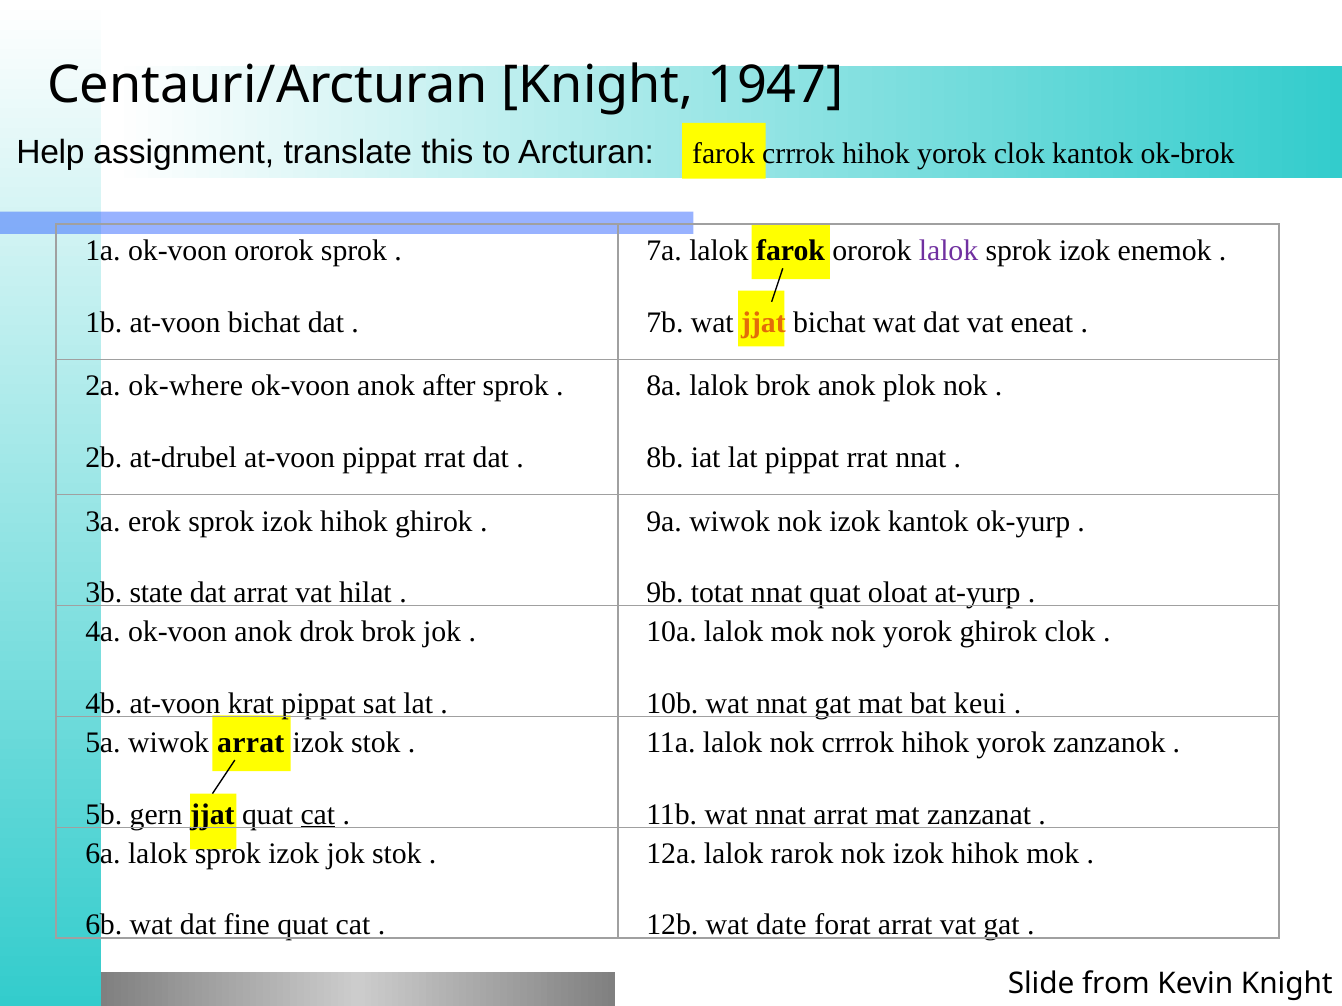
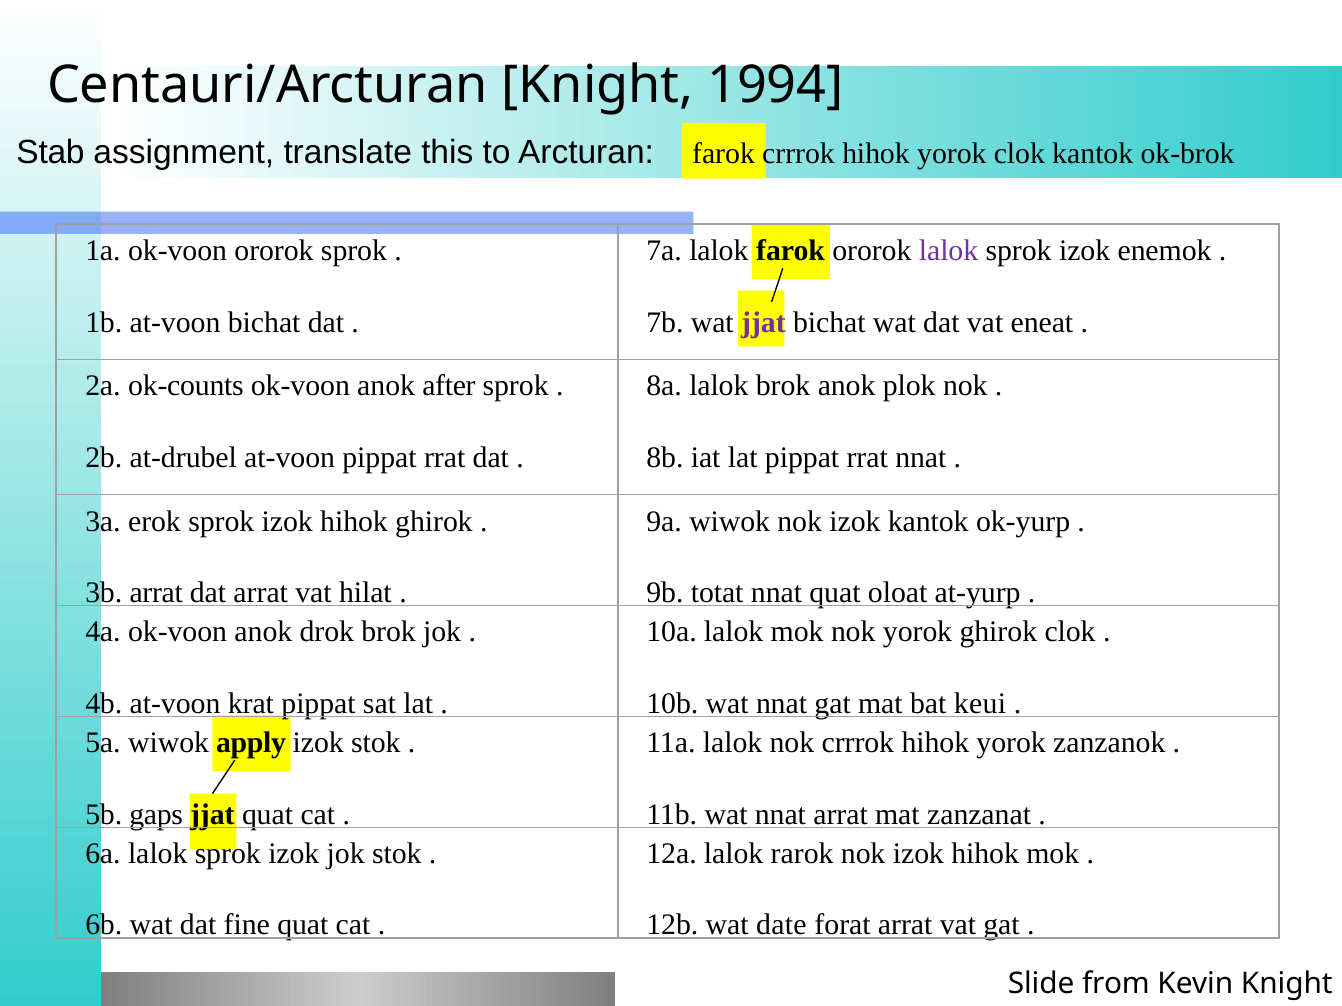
1947: 1947 -> 1994
Help: Help -> Stab
jjat at (763, 322) colour: orange -> purple
ok-where: ok-where -> ok-counts
3b state: state -> arrat
wiwok arrat: arrat -> apply
gern: gern -> gaps
cat at (318, 815) underline: present -> none
